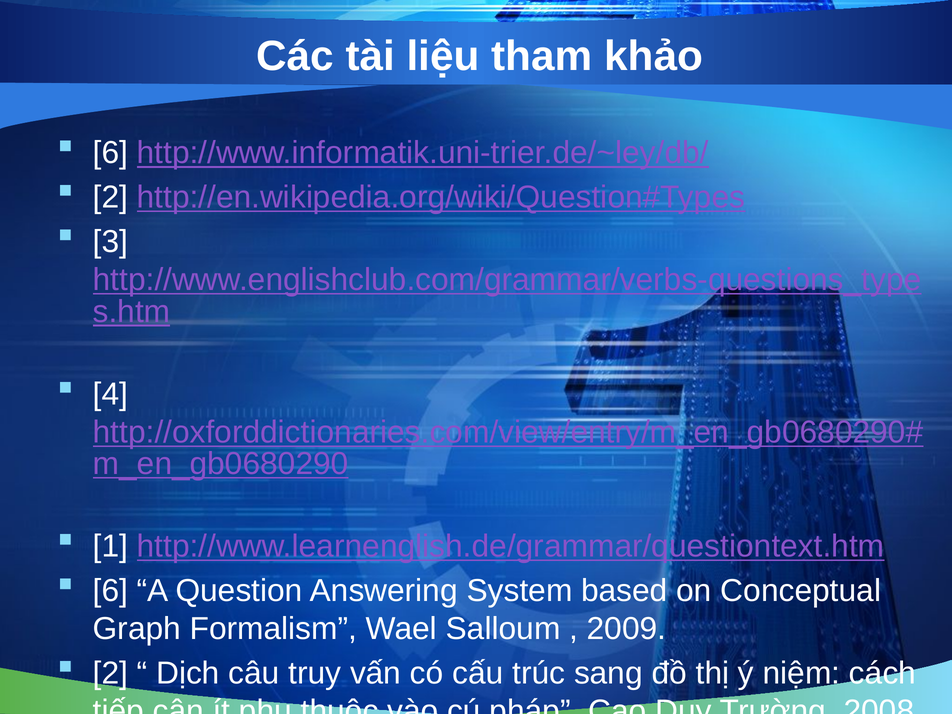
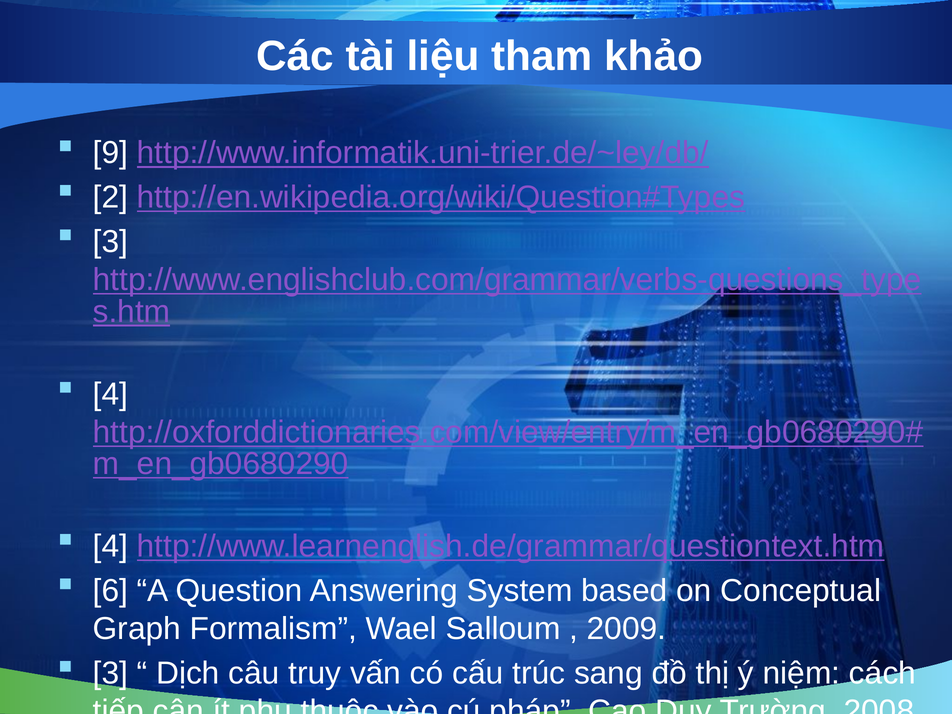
6 at (110, 153): 6 -> 9
1 at (110, 546): 1 -> 4
2 at (110, 673): 2 -> 3
